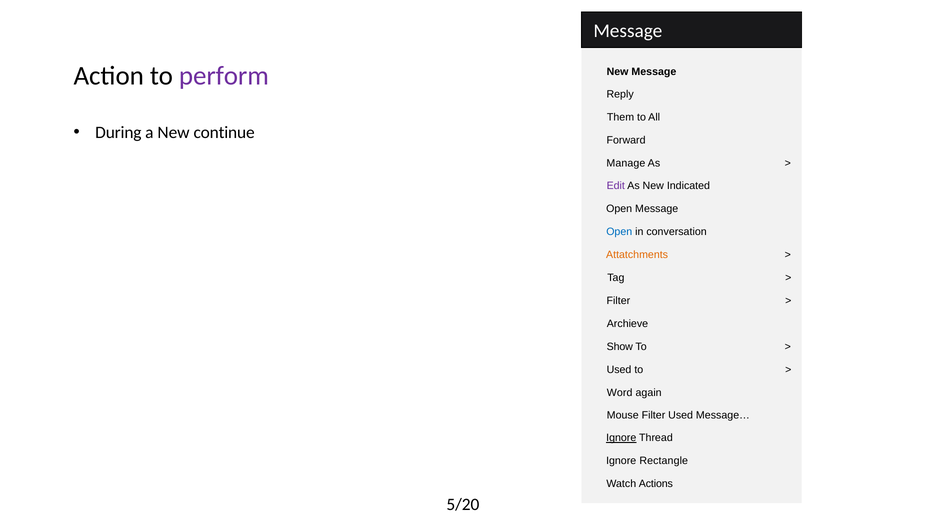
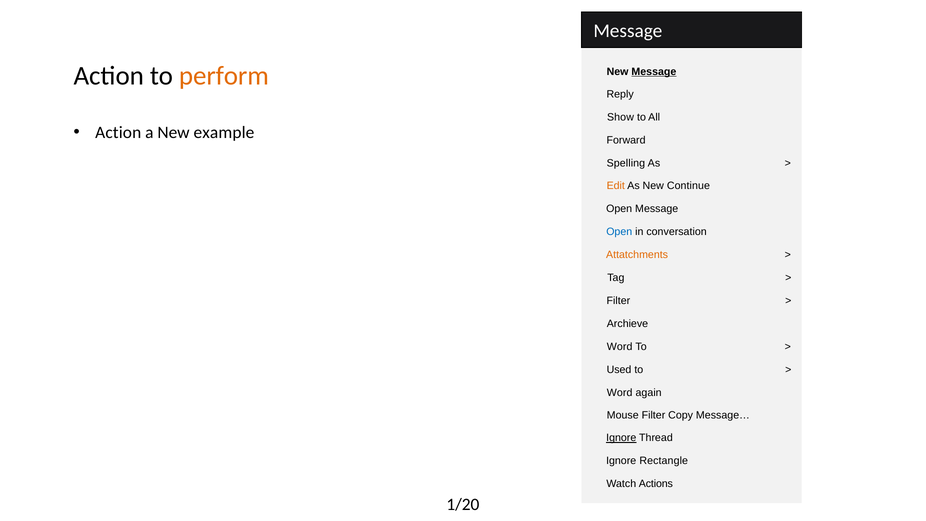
perform colour: purple -> orange
Message at (654, 72) underline: none -> present
Them: Them -> Show
During at (118, 132): During -> Action
continue: continue -> example
Manage: Manage -> Spelling
Edit colour: purple -> orange
Indicated: Indicated -> Continue
Show at (620, 347): Show -> Word
Filter Used: Used -> Copy
5/20: 5/20 -> 1/20
